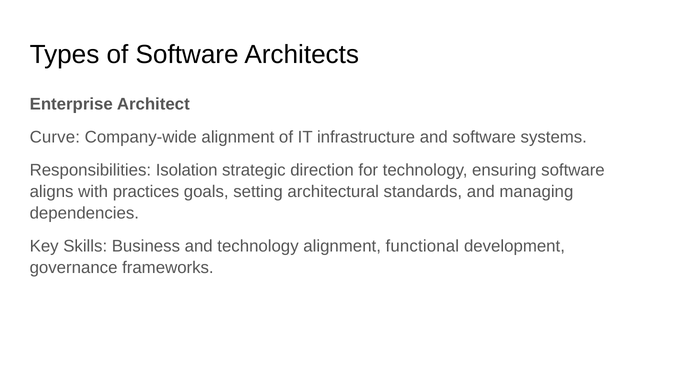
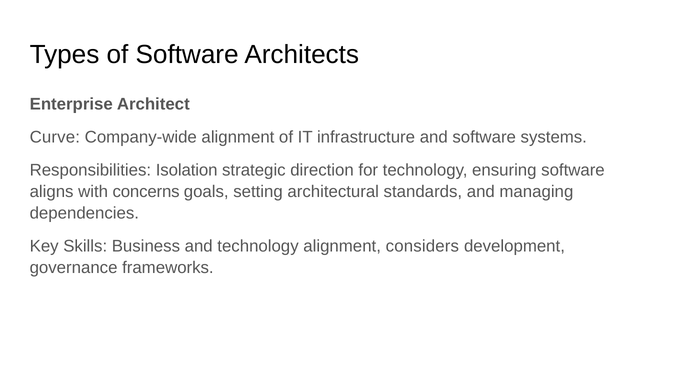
practices: practices -> concerns
functional: functional -> considers
